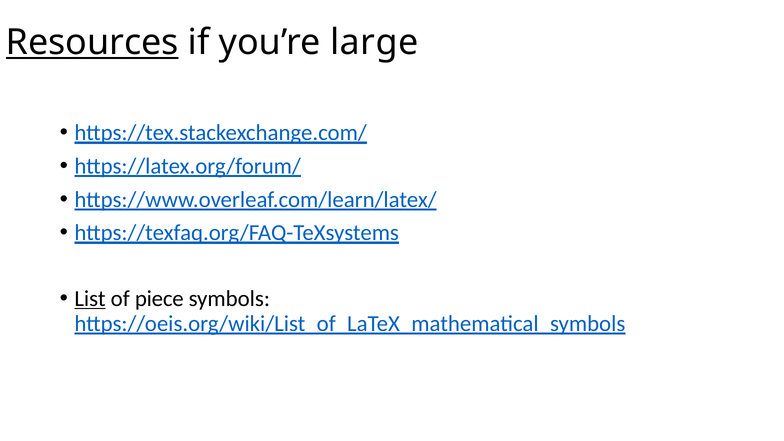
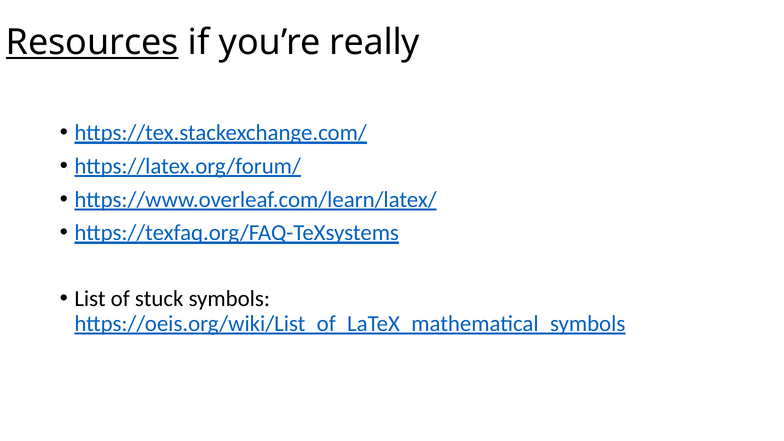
large: large -> really
List underline: present -> none
piece: piece -> stuck
